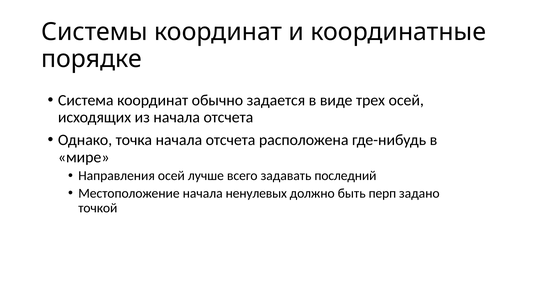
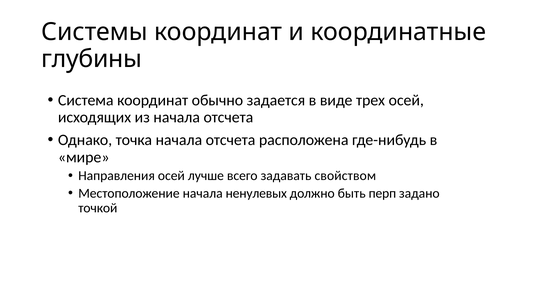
порядке: порядке -> глубины
последний: последний -> свойством
